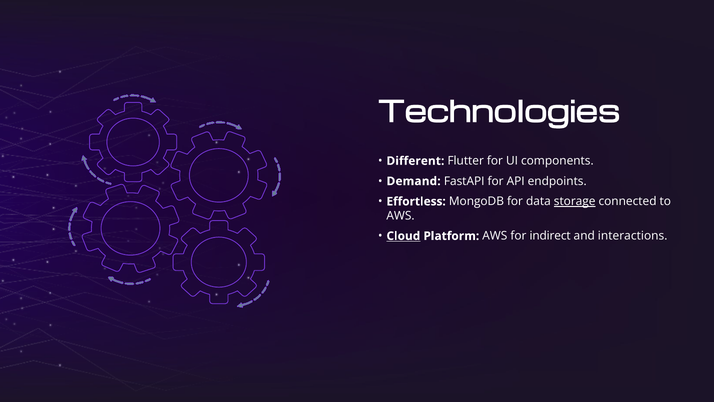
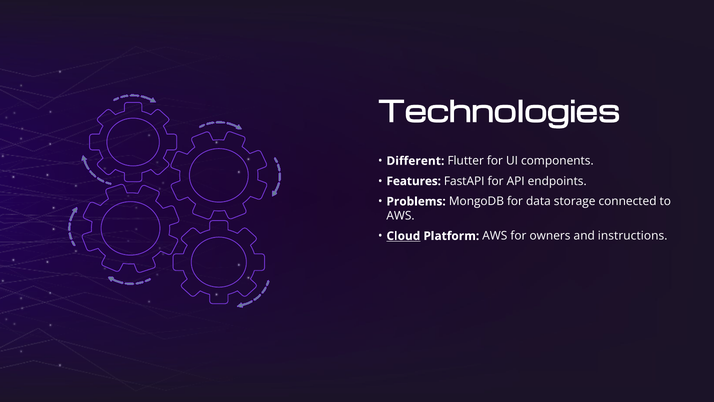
Demand: Demand -> Features
Effortless: Effortless -> Problems
storage underline: present -> none
indirect: indirect -> owners
interactions: interactions -> instructions
